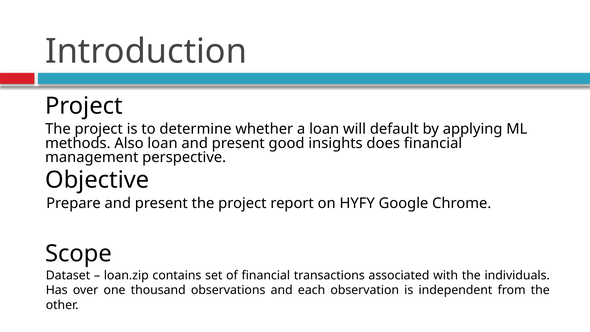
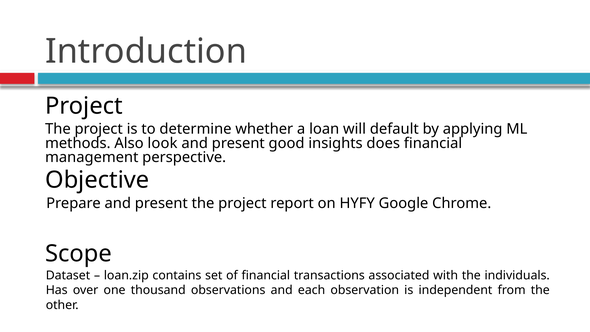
Also loan: loan -> look
